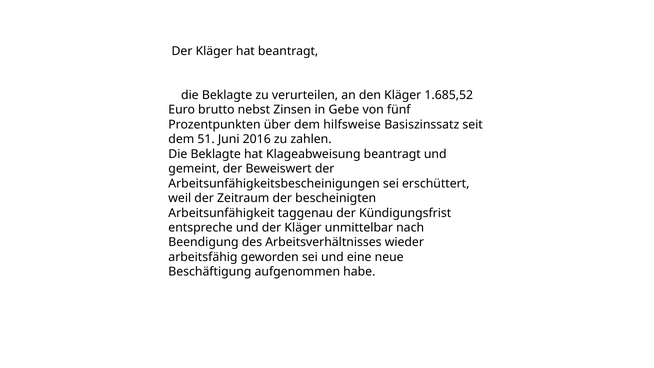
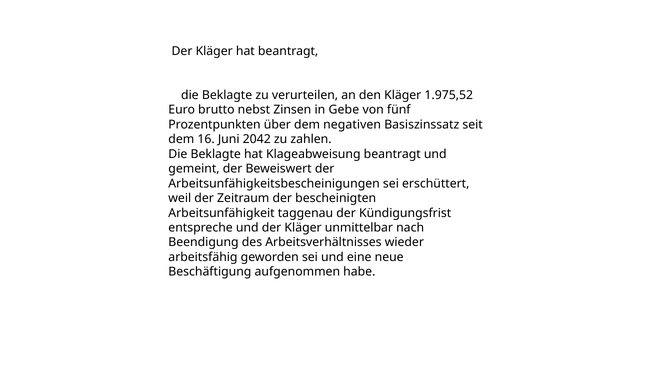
1.685,52: 1.685,52 -> 1.975,52
hilfsweise: hilfsweise -> negativen
51: 51 -> 16
2016: 2016 -> 2042
